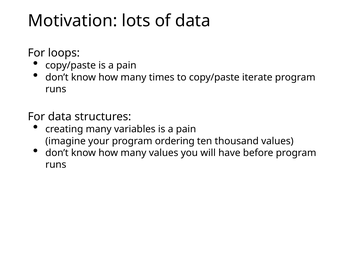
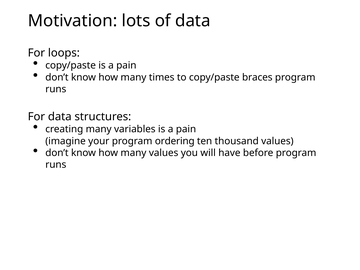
iterate: iterate -> braces
